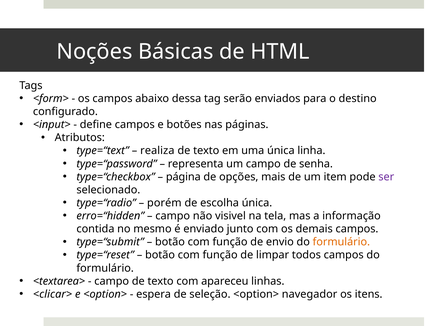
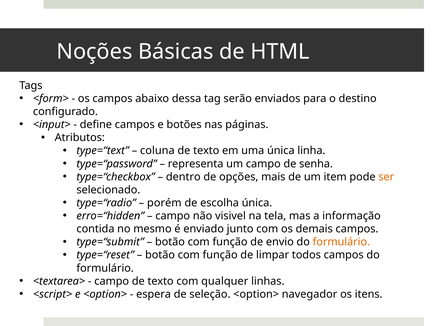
realiza: realiza -> coluna
página: página -> dentro
ser colour: purple -> orange
apareceu: apareceu -> qualquer
<clicar>: <clicar> -> <script>
